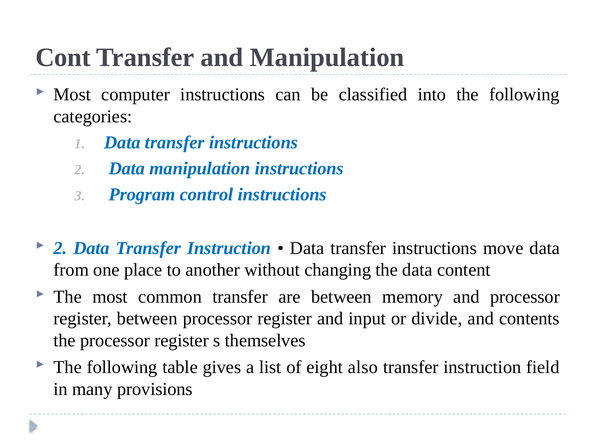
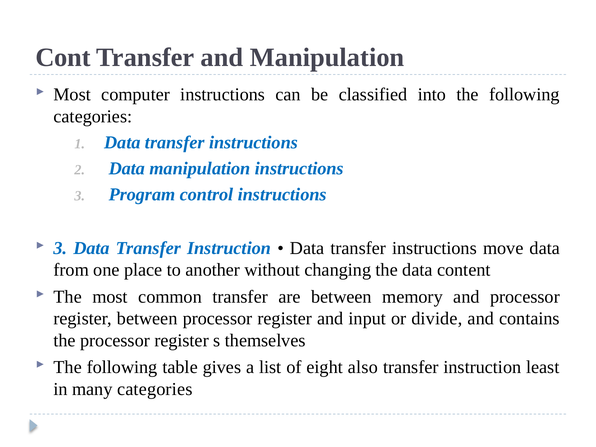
2 at (60, 248): 2 -> 3
contents: contents -> contains
field: field -> least
many provisions: provisions -> categories
